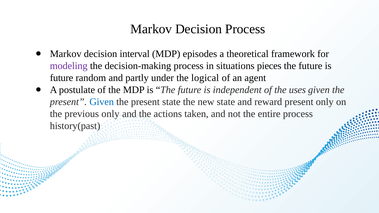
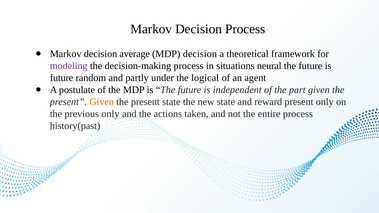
interval: interval -> average
MDP episodes: episodes -> decision
pieces: pieces -> neural
uses: uses -> part
Given at (102, 102) colour: blue -> orange
